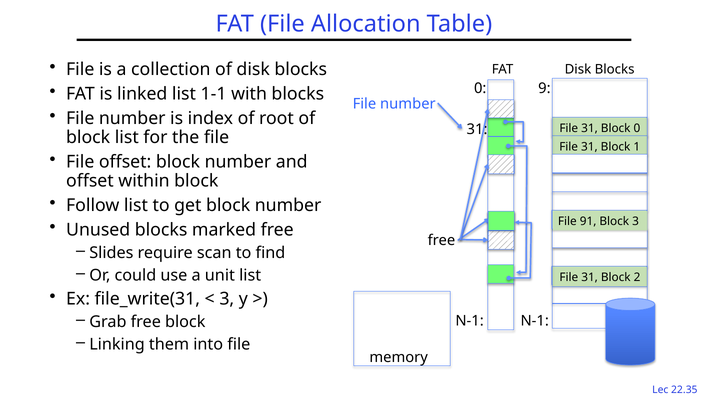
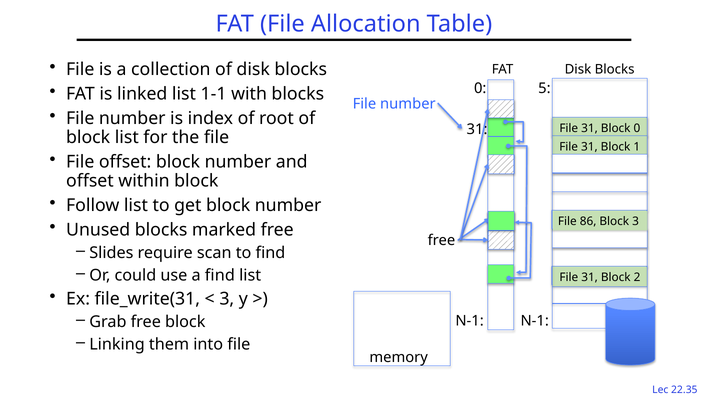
9: 9 -> 5
91: 91 -> 86
a unit: unit -> find
